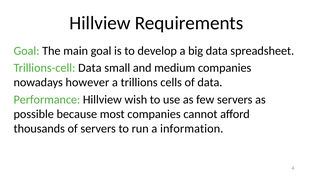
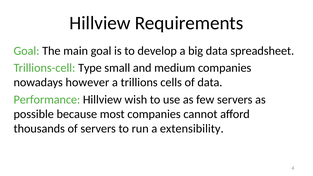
Trillions-cell Data: Data -> Type
information: information -> extensibility
